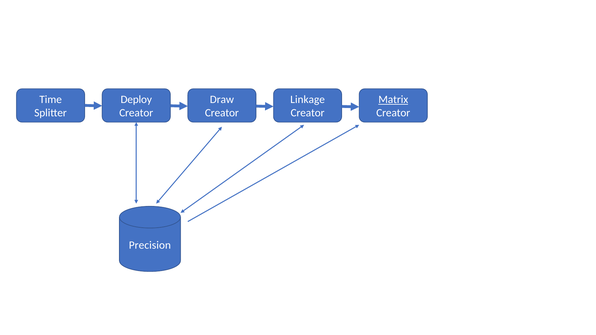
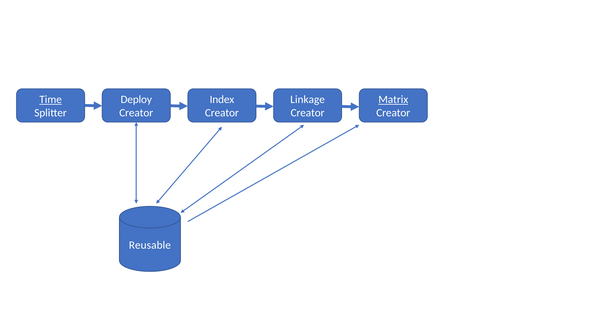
Time underline: none -> present
Draw: Draw -> Index
Precision: Precision -> Reusable
